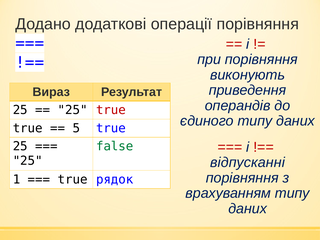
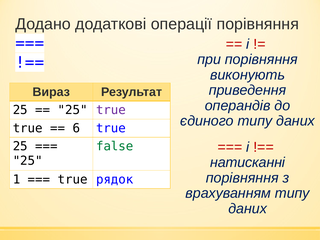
true at (111, 110) colour: red -> purple
5: 5 -> 6
відпусканні: відпусканні -> натисканні
